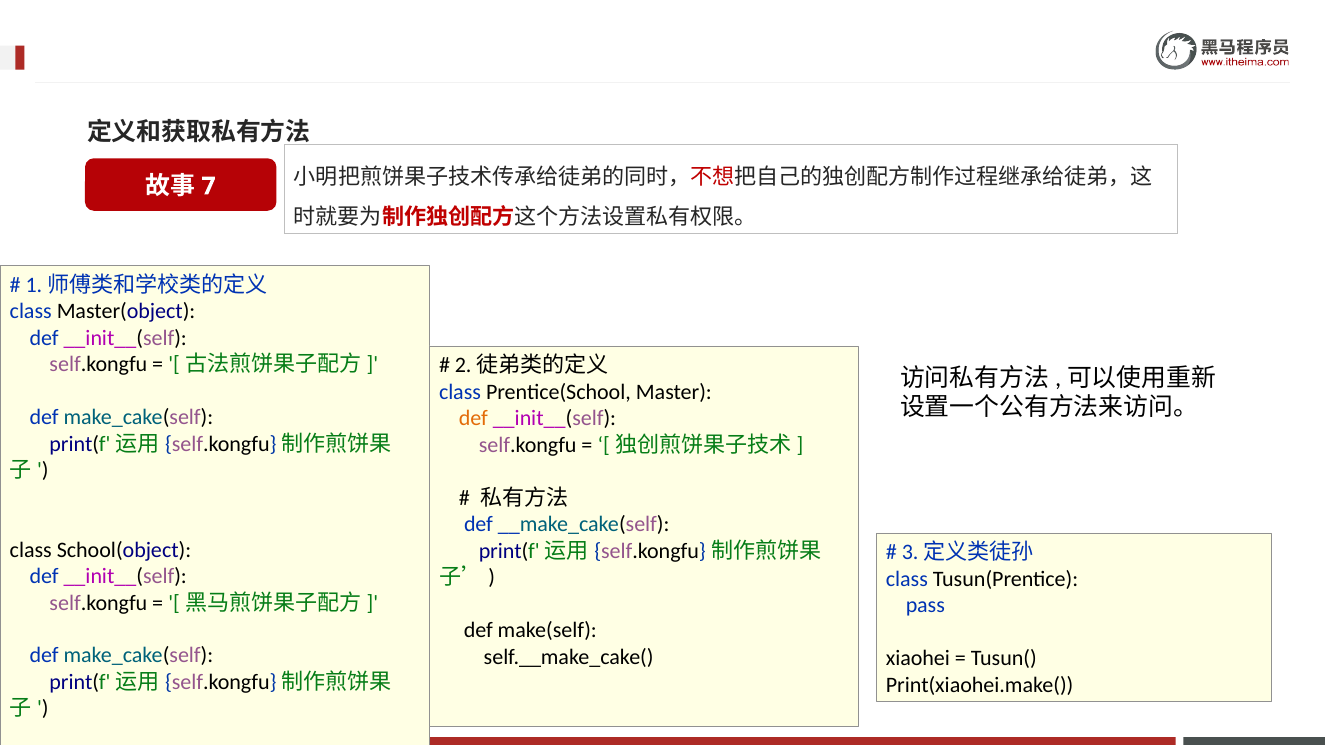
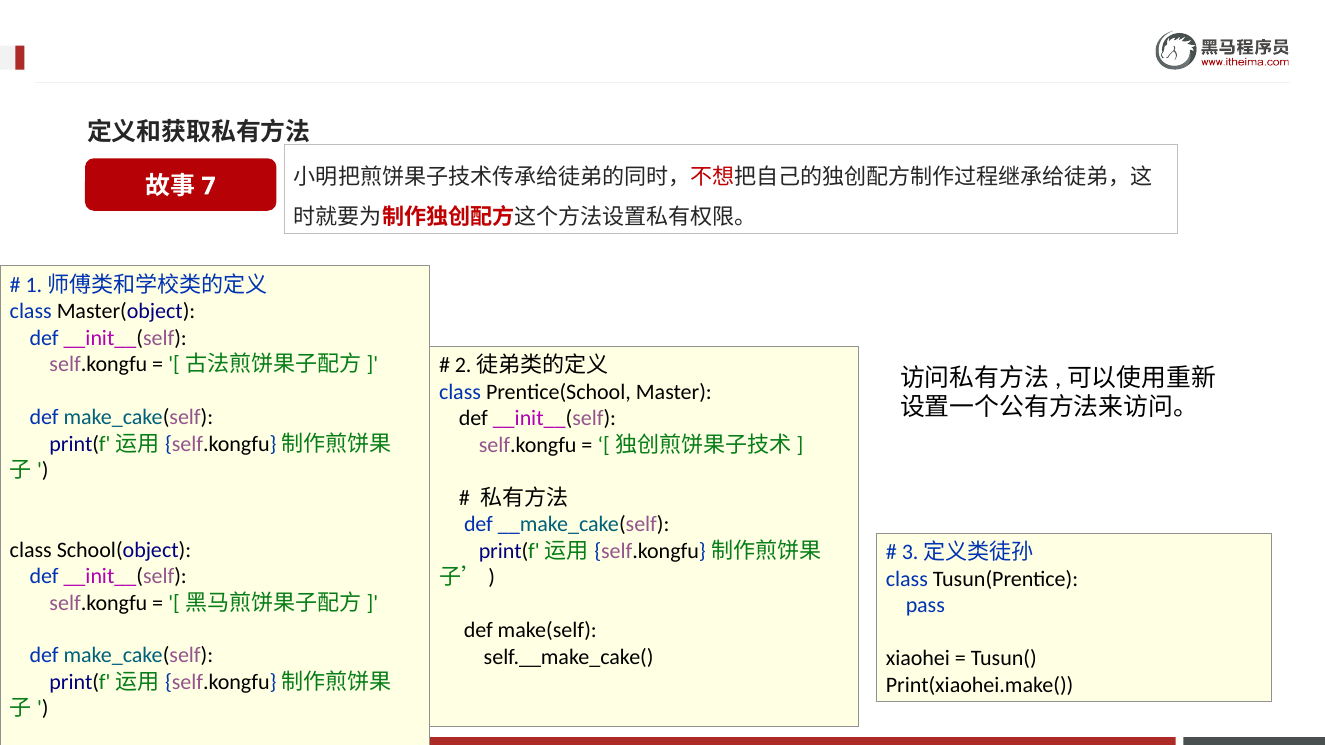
def at (473, 419) colour: orange -> black
